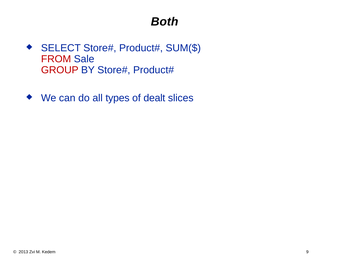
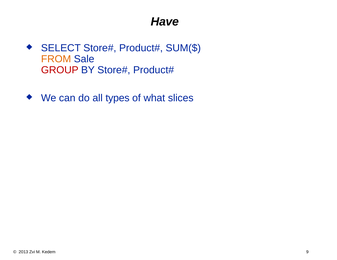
Both: Both -> Have
FROM colour: red -> orange
dealt: dealt -> what
